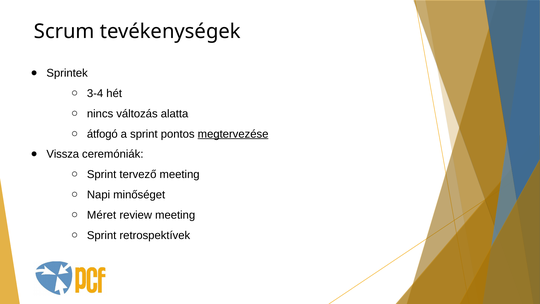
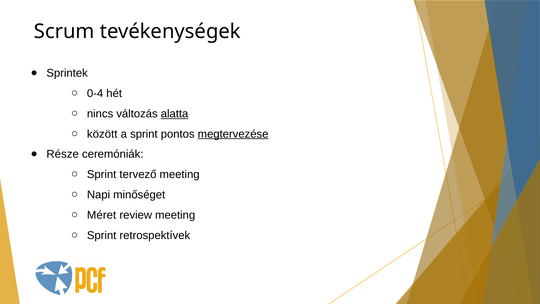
3-4: 3-4 -> 0-4
alatta underline: none -> present
átfogó: átfogó -> között
Vissza: Vissza -> Része
